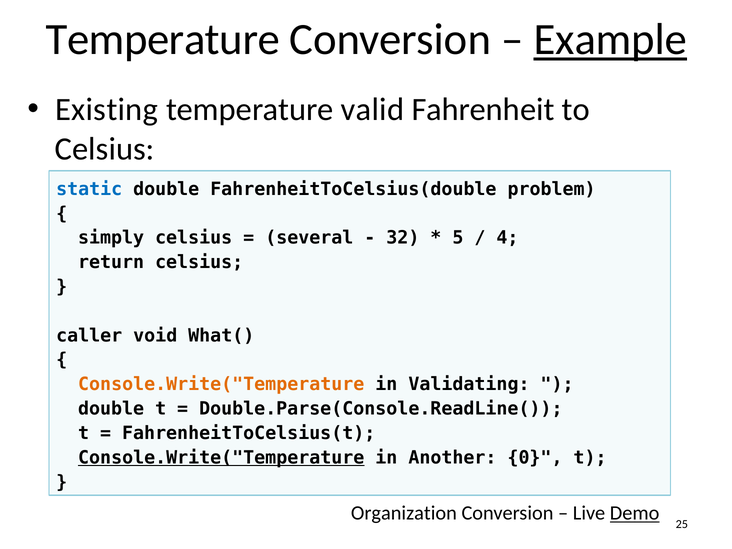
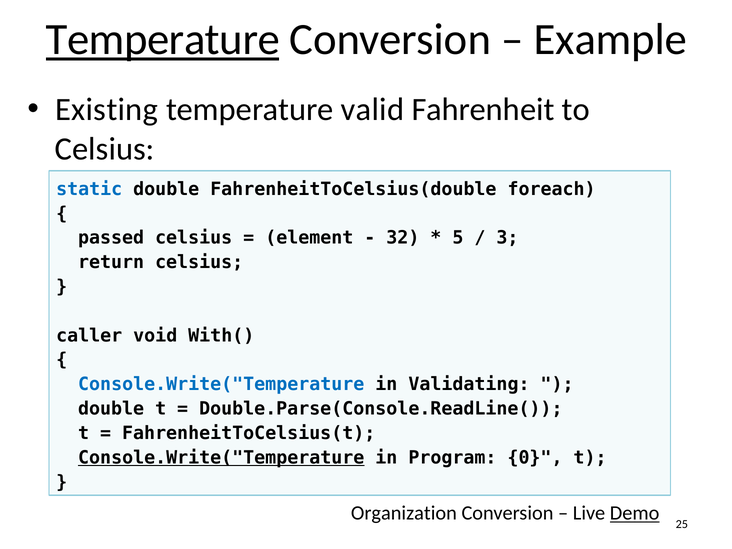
Temperature at (163, 40) underline: none -> present
Example underline: present -> none
problem: problem -> foreach
simply: simply -> passed
several: several -> element
4: 4 -> 3
What(: What( -> With(
Console.Write("Temperature at (221, 384) colour: orange -> blue
Another: Another -> Program
